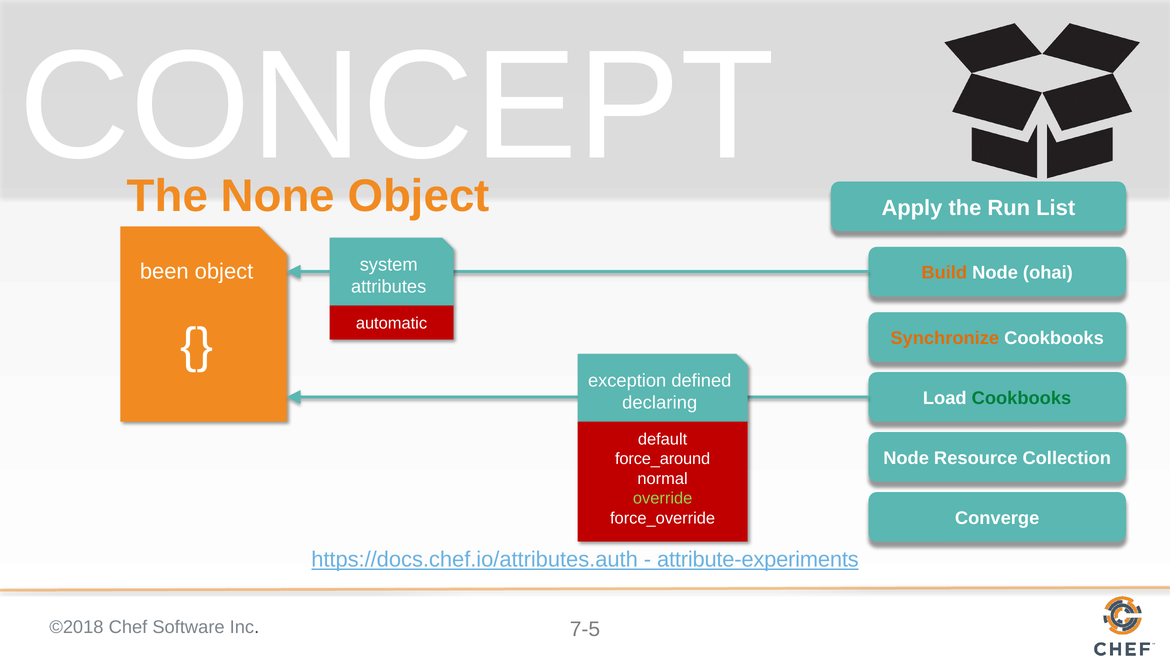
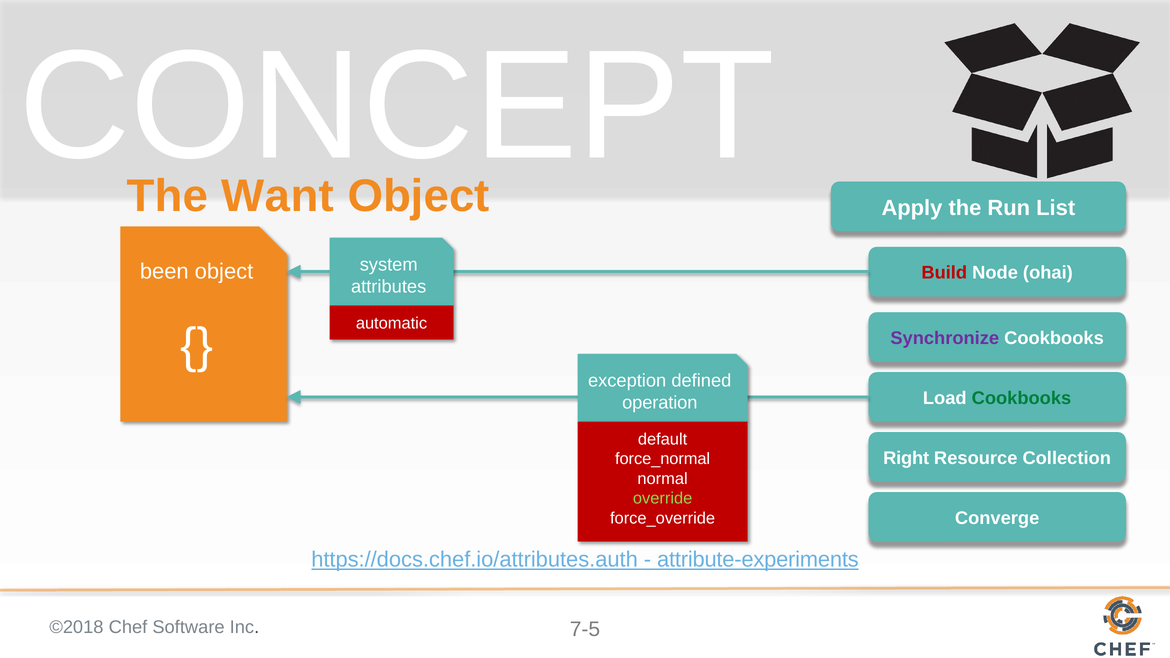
None: None -> Want
Build colour: orange -> red
Synchronize colour: orange -> purple
declaring: declaring -> operation
Node at (906, 458): Node -> Right
force_around: force_around -> force_normal
